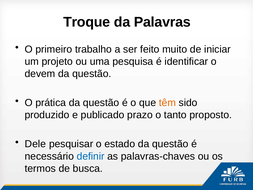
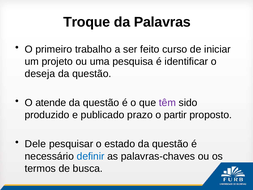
muito: muito -> curso
devem: devem -> deseja
prática: prática -> atende
têm colour: orange -> purple
tanto: tanto -> partir
